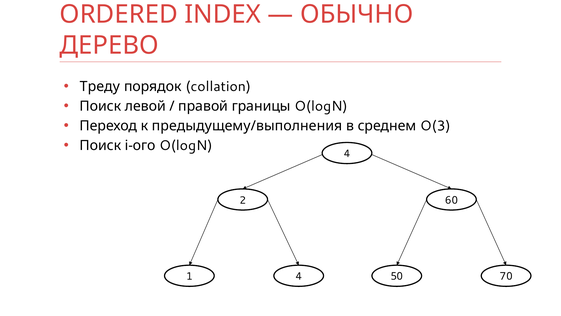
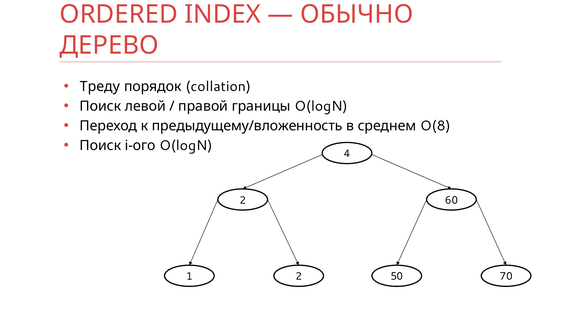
предыдущему/выполнения: предыдущему/выполнения -> предыдущему/вложенность
O(3: O(3 -> O(8
1 4: 4 -> 2
